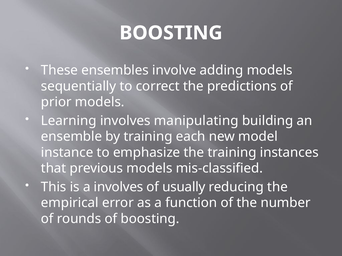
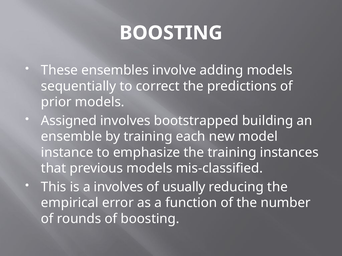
Learning: Learning -> Assigned
manipulating: manipulating -> bootstrapped
